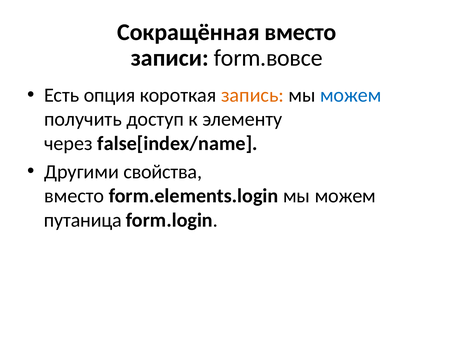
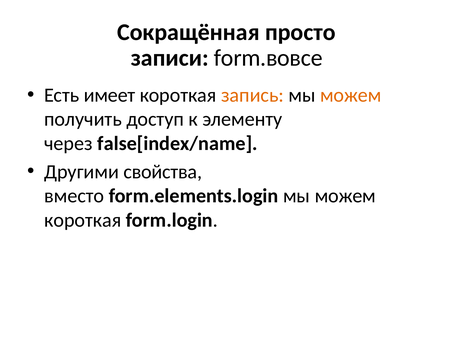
Сокращённая вместо: вместо -> просто
опция: опция -> имеет
можем at (351, 95) colour: blue -> orange
путаница at (83, 220): путаница -> короткая
